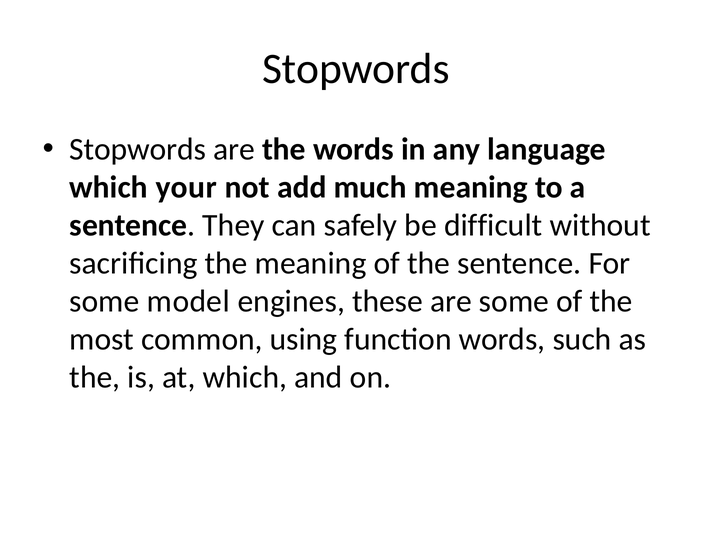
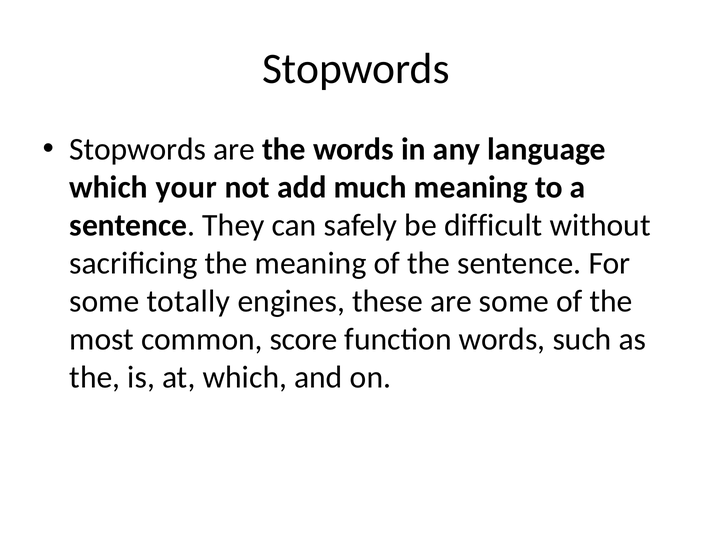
model: model -> totally
using: using -> score
